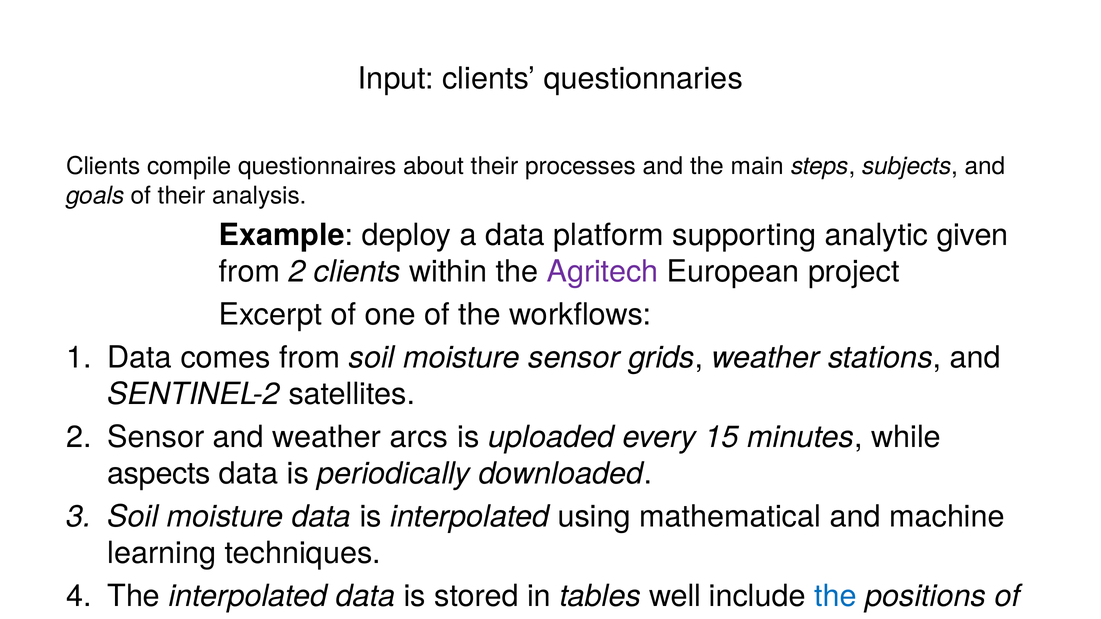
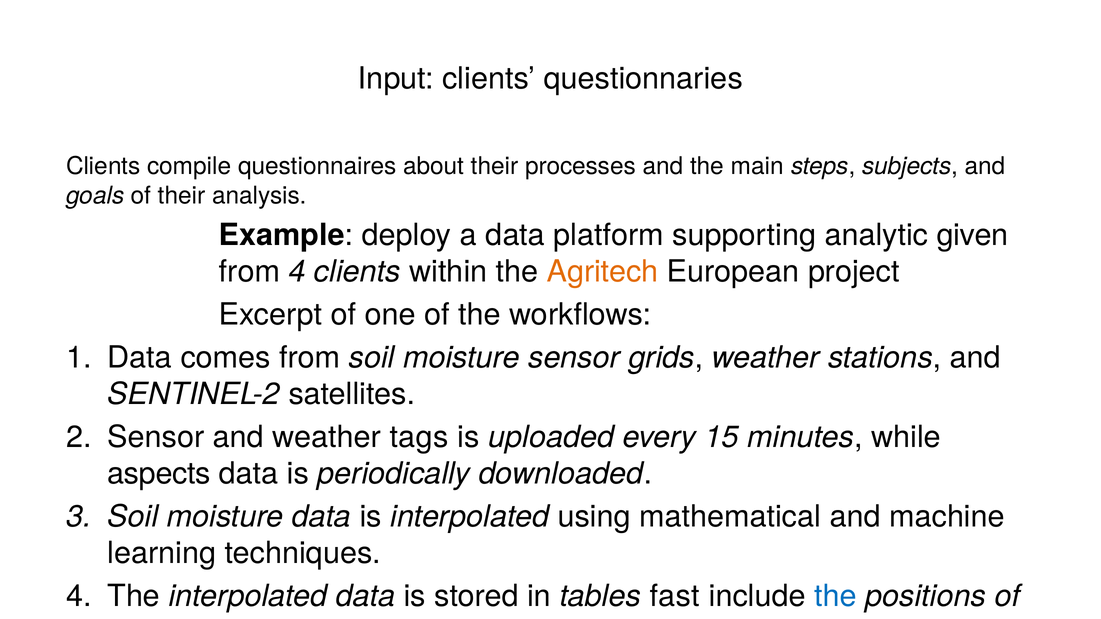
from 2: 2 -> 4
Agritech colour: purple -> orange
arcs: arcs -> tags
well: well -> fast
